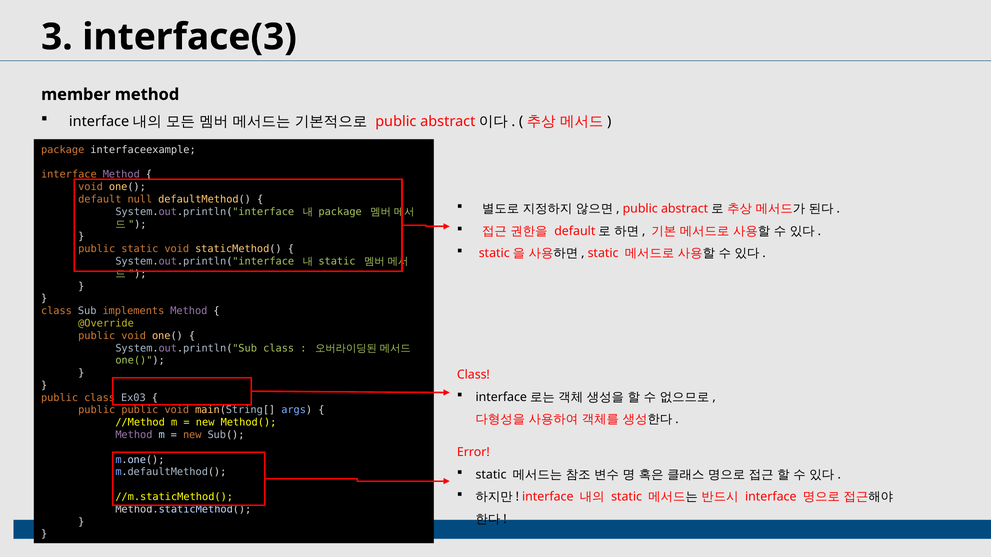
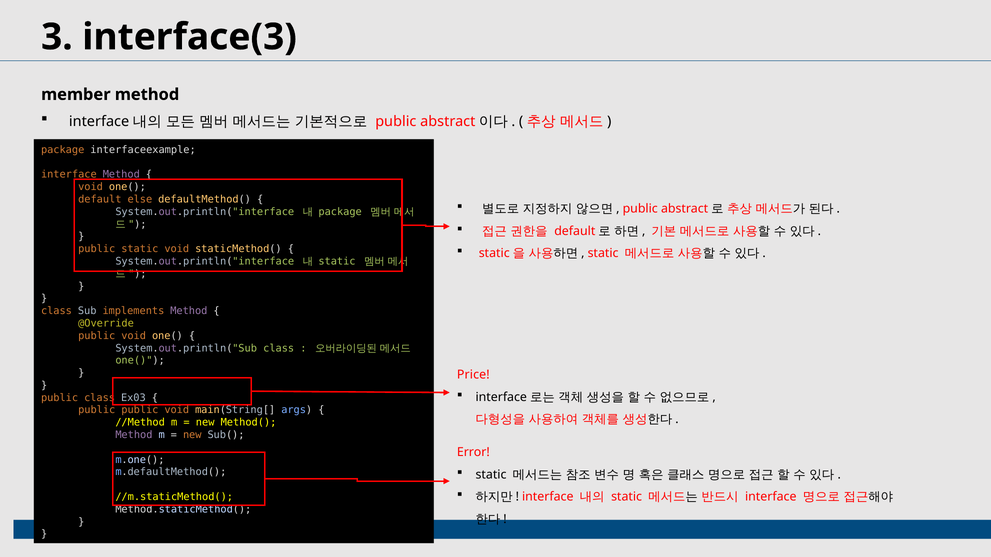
null: null -> else
Class at (473, 375): Class -> Price
